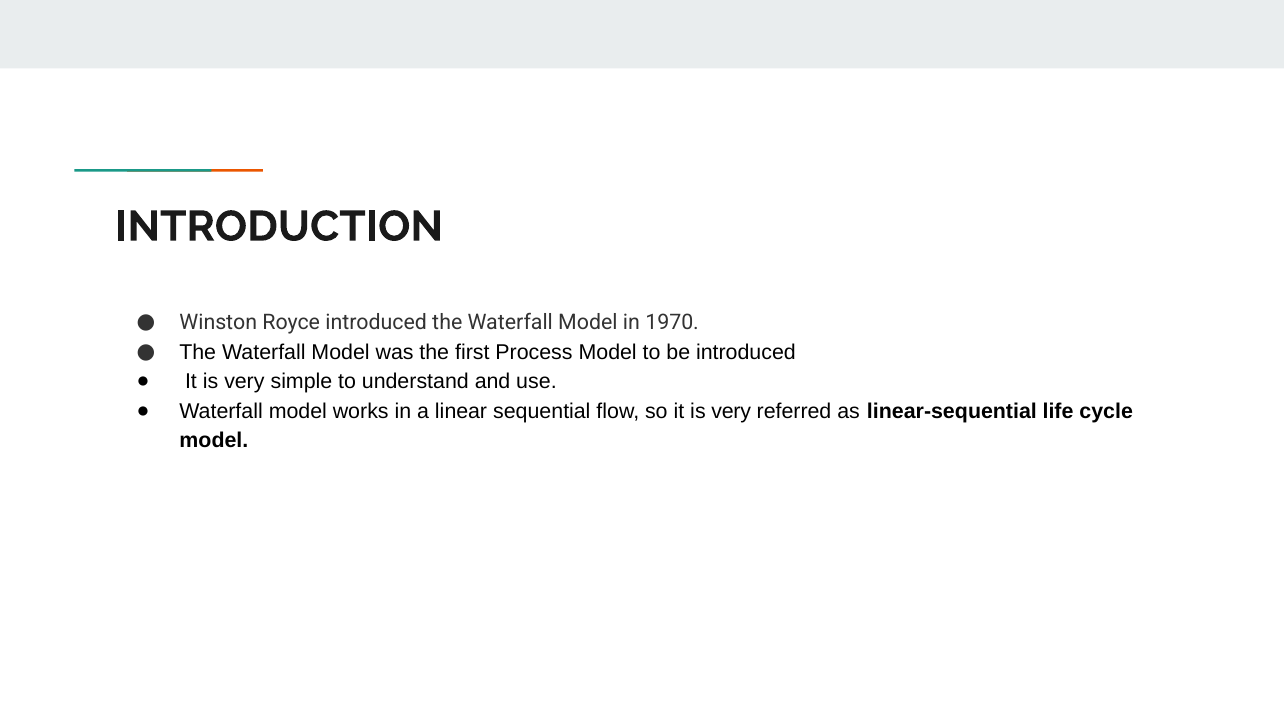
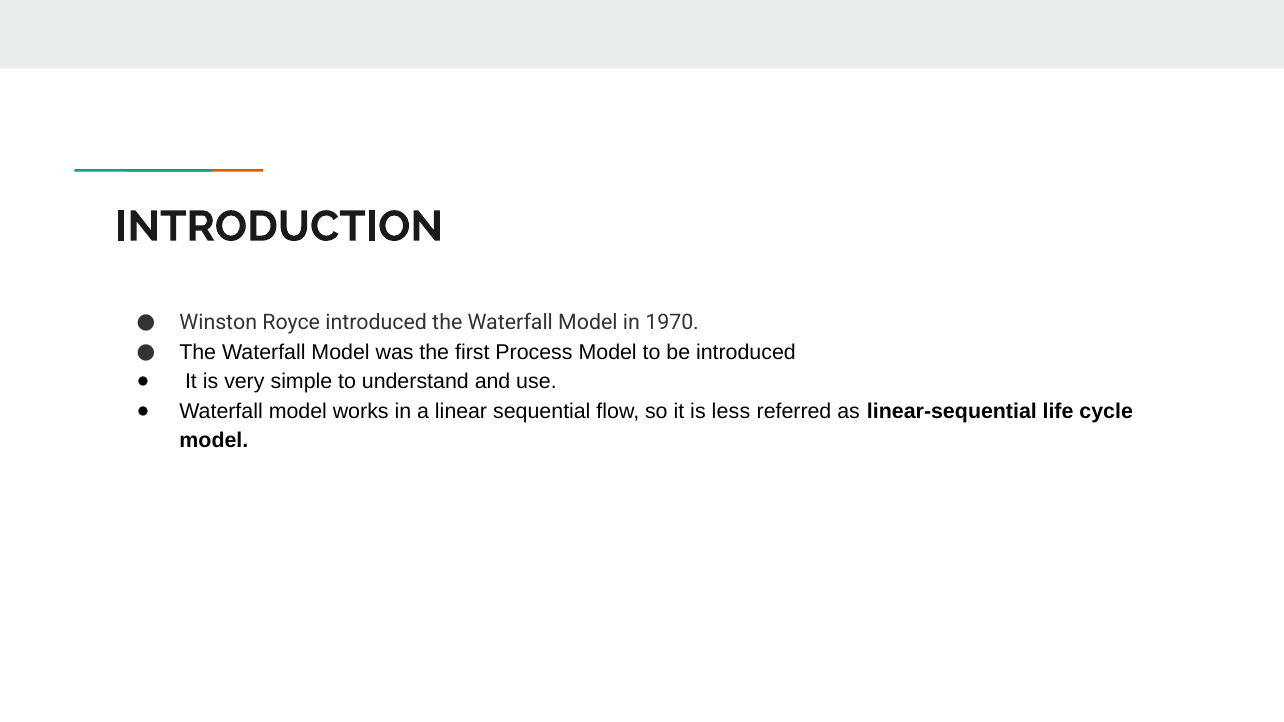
so it is very: very -> less
